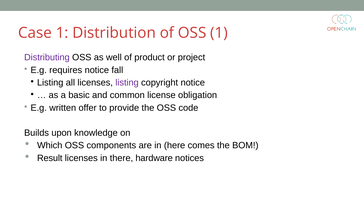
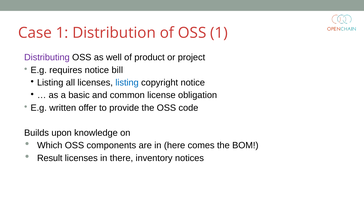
fall: fall -> bill
listing at (127, 83) colour: purple -> blue
hardware: hardware -> inventory
